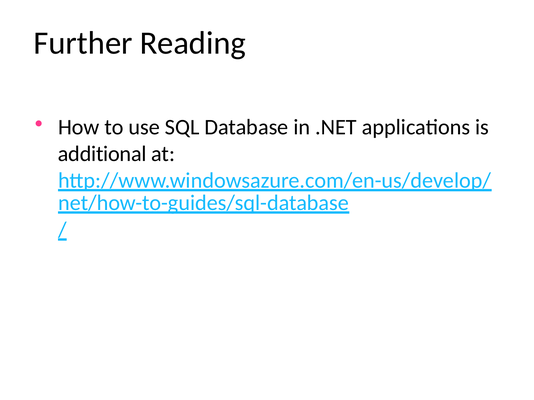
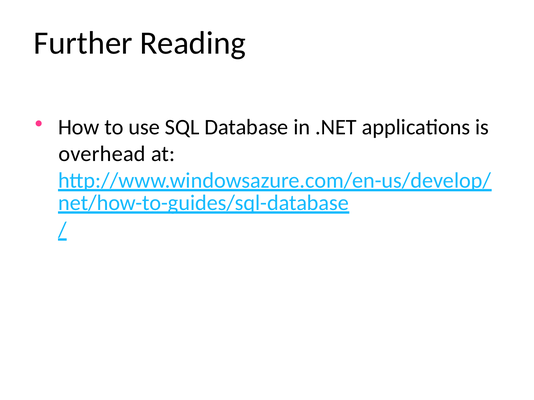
additional: additional -> overhead
